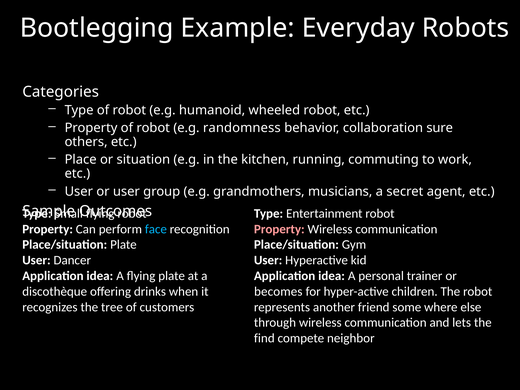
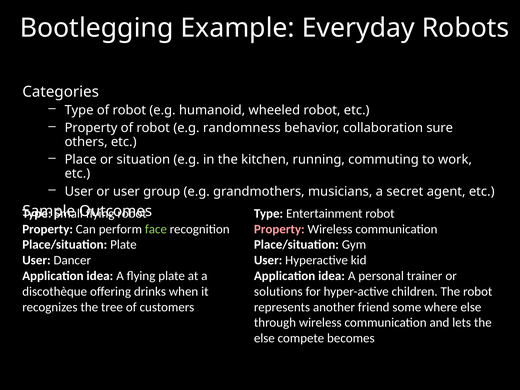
face colour: light blue -> light green
becomes: becomes -> solutions
find at (264, 338): find -> else
neighbor: neighbor -> becomes
